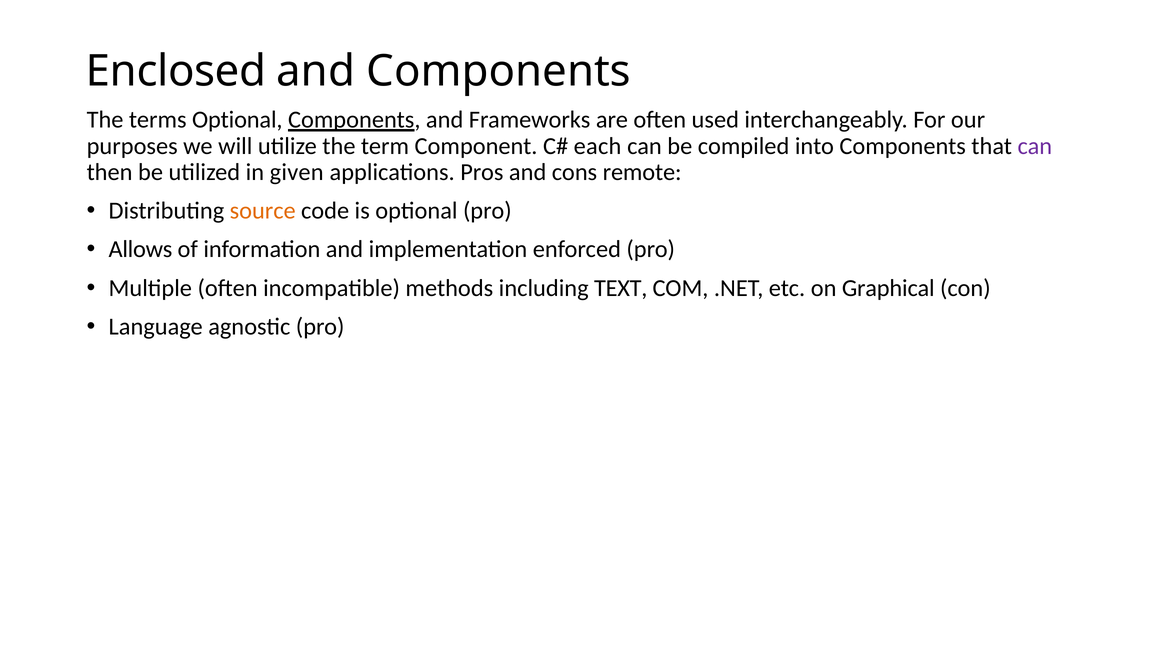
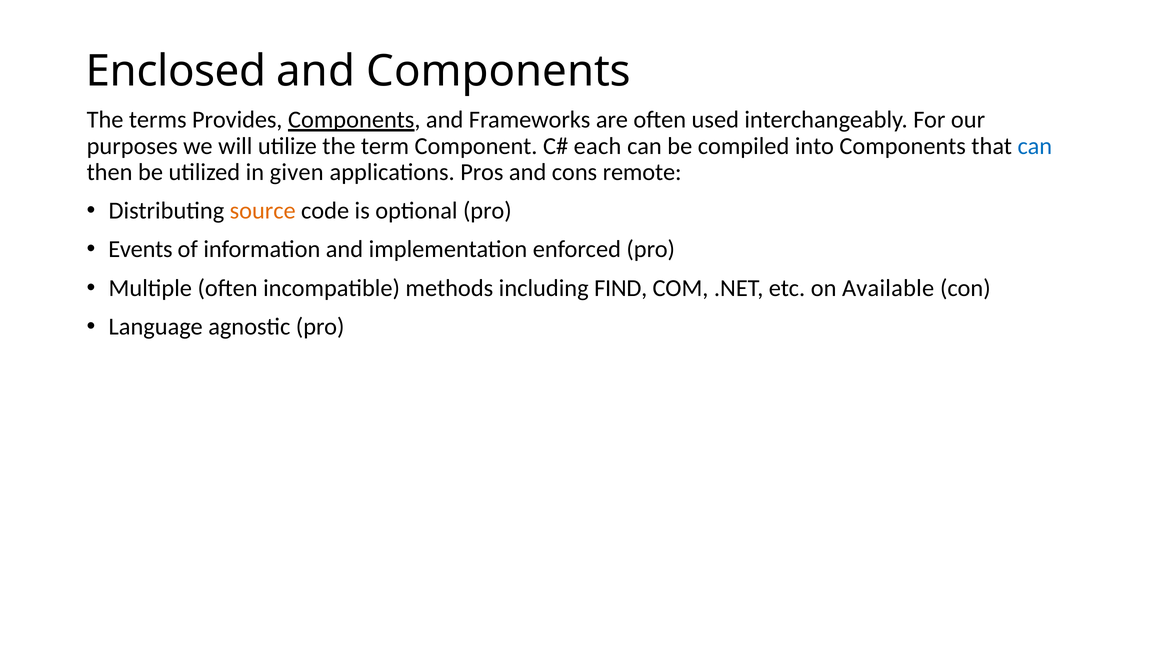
terms Optional: Optional -> Provides
can at (1035, 146) colour: purple -> blue
Allows: Allows -> Events
TEXT: TEXT -> FIND
Graphical: Graphical -> Available
